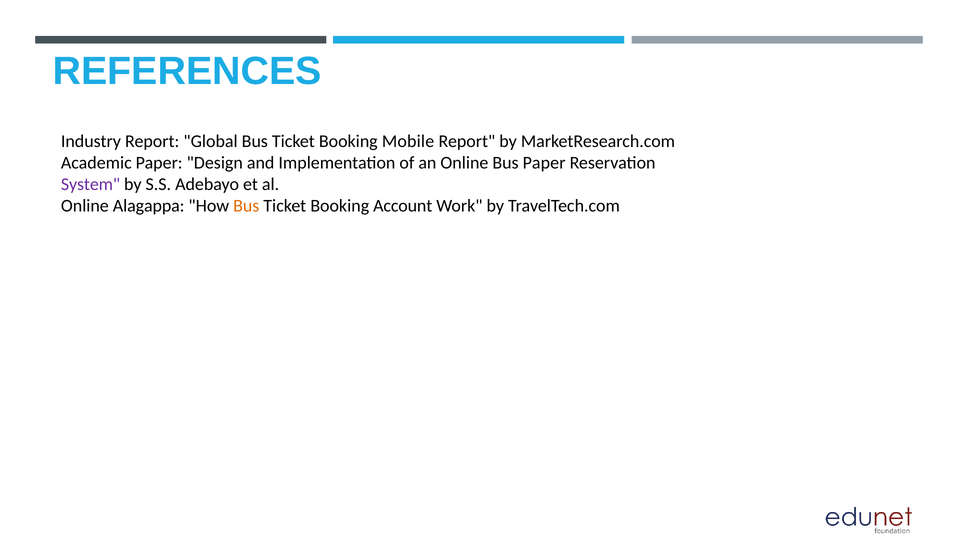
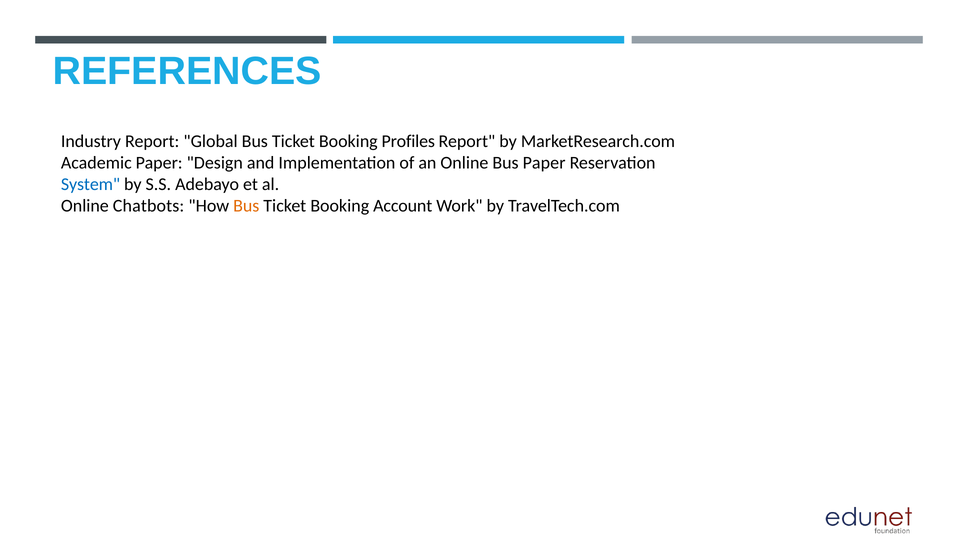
Mobile: Mobile -> Profiles
System colour: purple -> blue
Alagappa: Alagappa -> Chatbots
